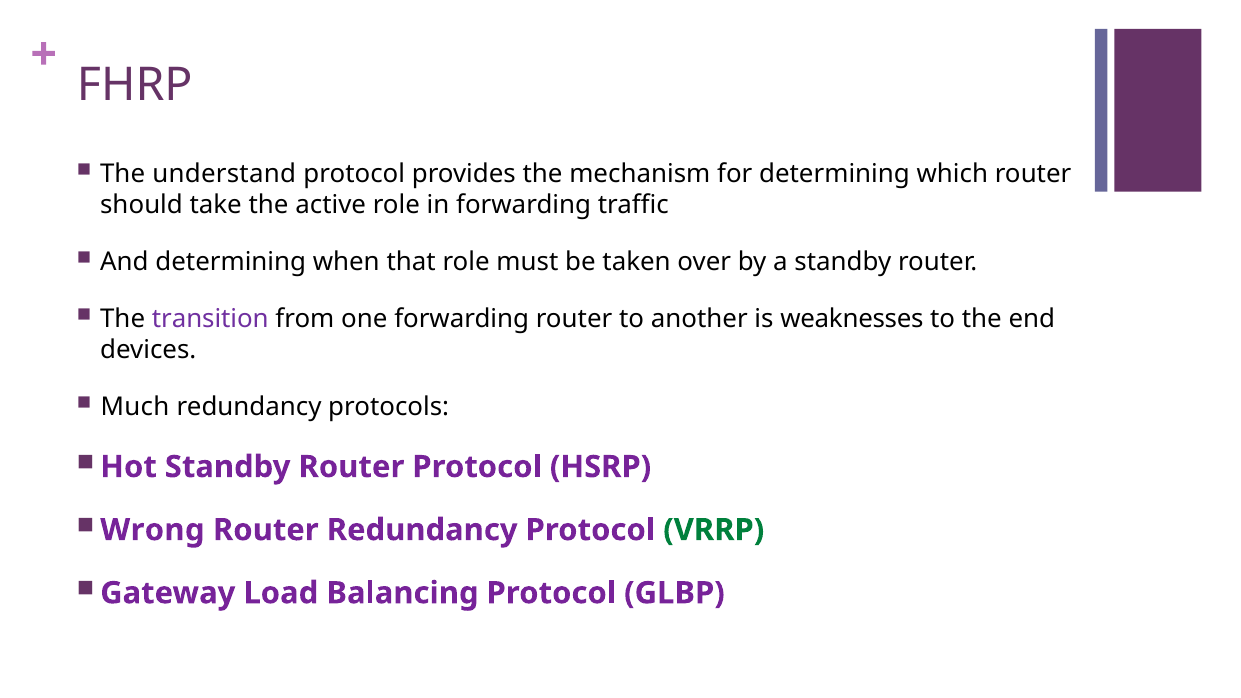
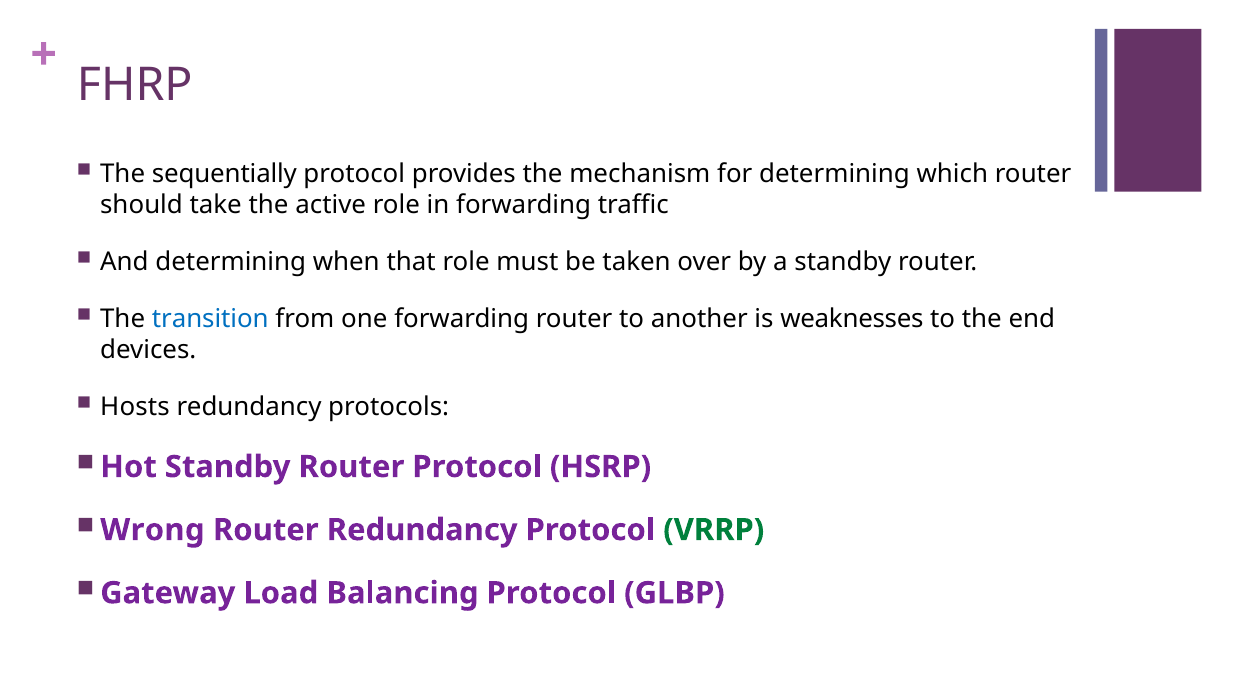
understand: understand -> sequentially
transition colour: purple -> blue
Much: Much -> Hosts
